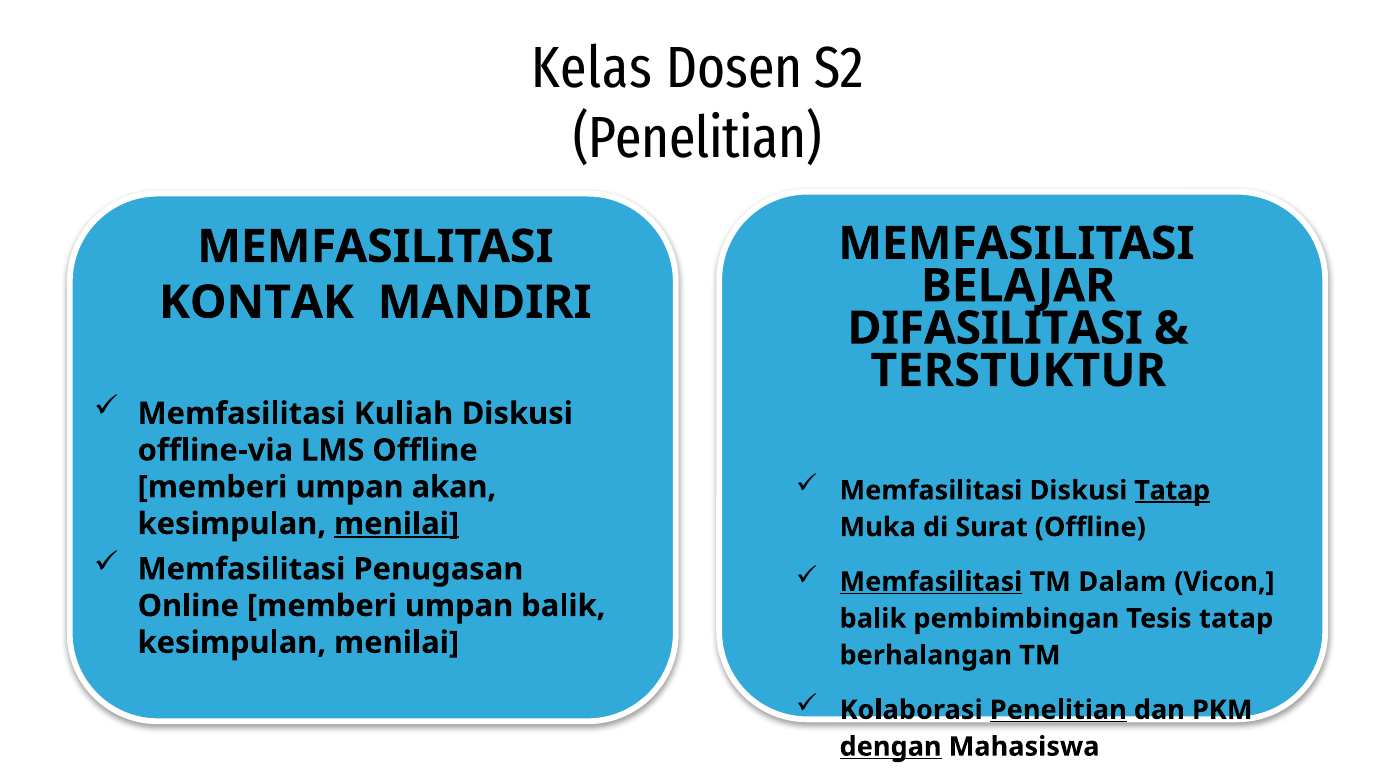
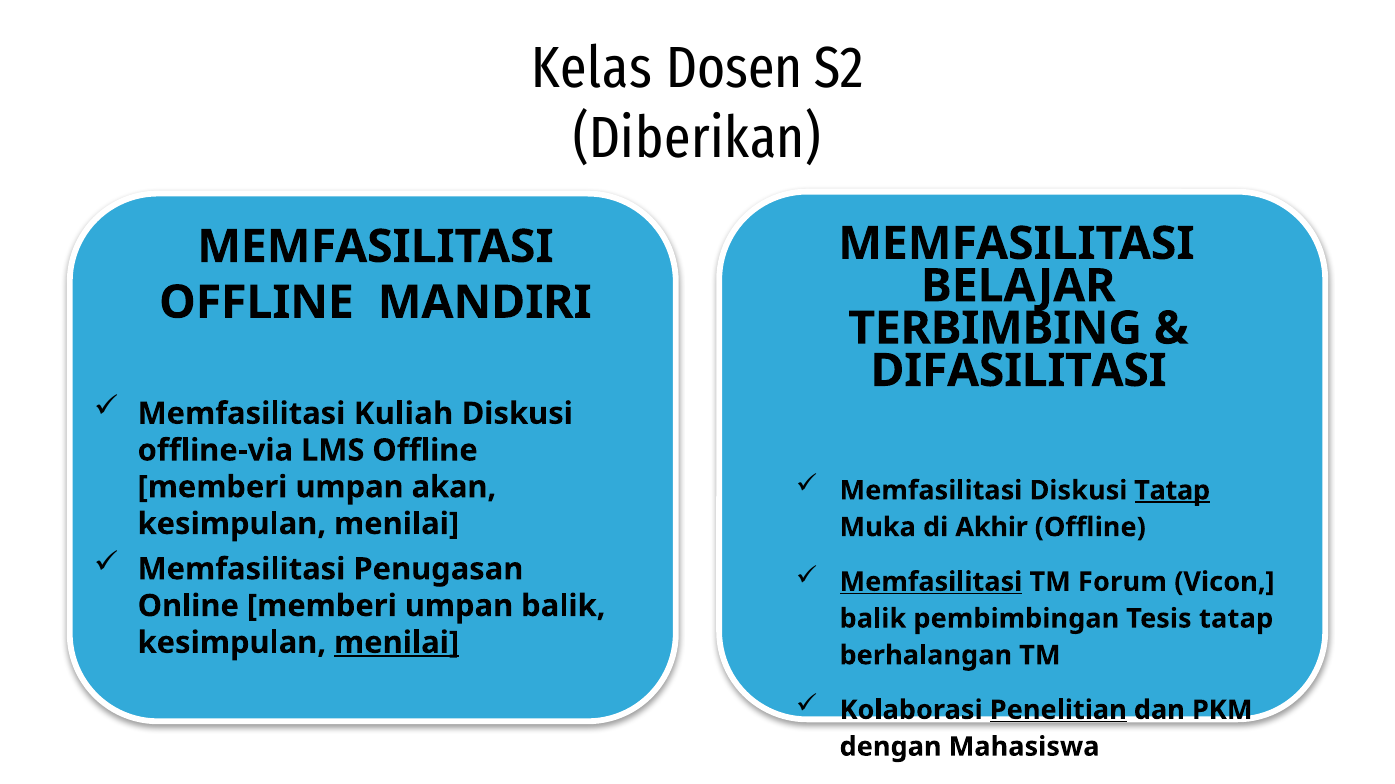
Penelitian at (698, 138): Penelitian -> Diberikan
KONTAK at (256, 303): KONTAK -> OFFLINE
DIFASILITASI: DIFASILITASI -> TERBIMBING
TERSTUKTUR: TERSTUKTUR -> DIFASILITASI
menilai at (397, 524) underline: present -> none
Surat: Surat -> Akhir
Dalam: Dalam -> Forum
menilai at (397, 643) underline: none -> present
dengan underline: present -> none
